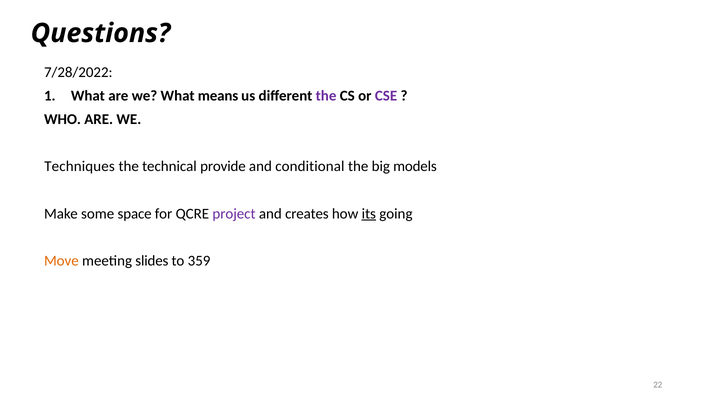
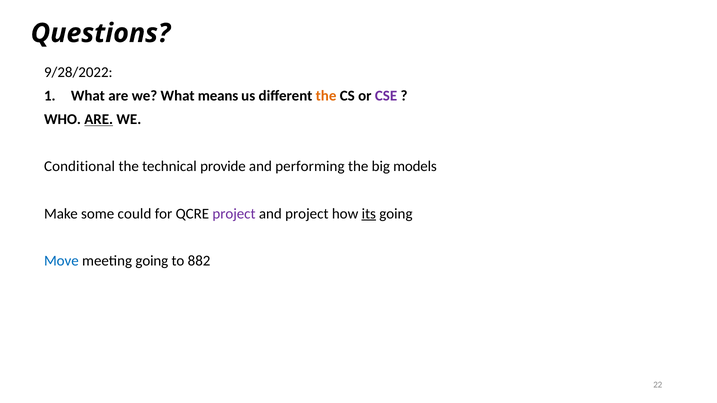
7/28/2022: 7/28/2022 -> 9/28/2022
the at (326, 96) colour: purple -> orange
ARE at (99, 119) underline: none -> present
Techniques: Techniques -> Conditional
conditional: conditional -> performing
space: space -> could
and creates: creates -> project
Move colour: orange -> blue
meeting slides: slides -> going
359: 359 -> 882
